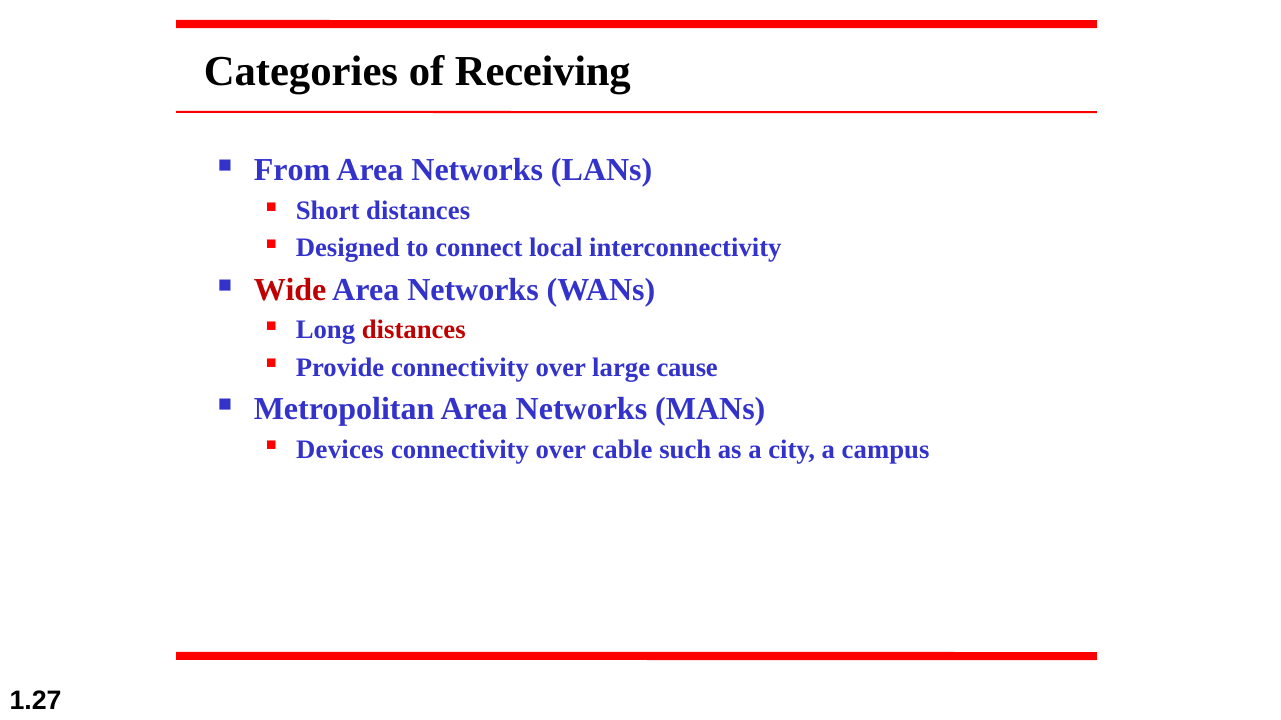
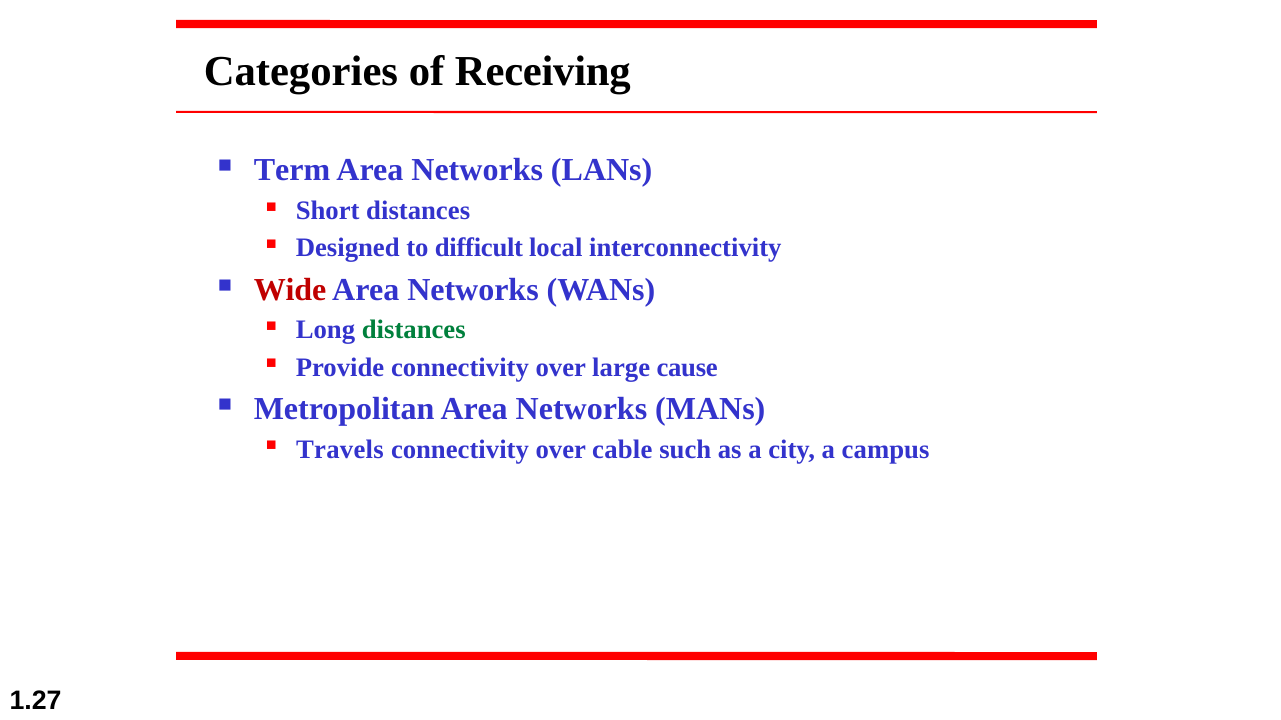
From: From -> Term
connect: connect -> difficult
distances at (414, 330) colour: red -> green
Devices: Devices -> Travels
